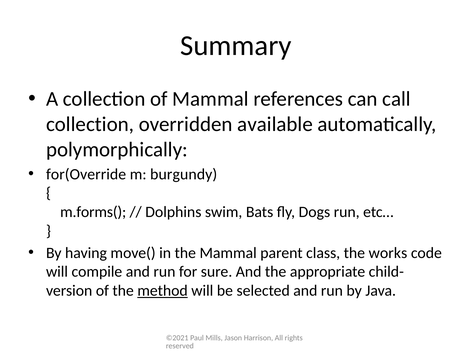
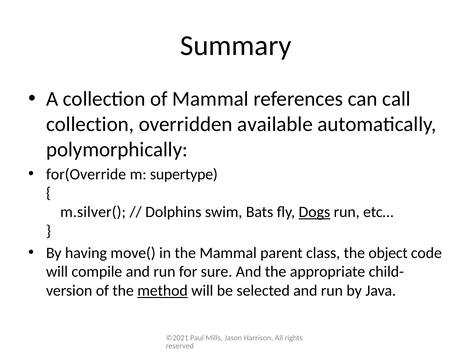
burgundy: burgundy -> supertype
m.forms(: m.forms( -> m.silver(
Dogs underline: none -> present
works: works -> object
